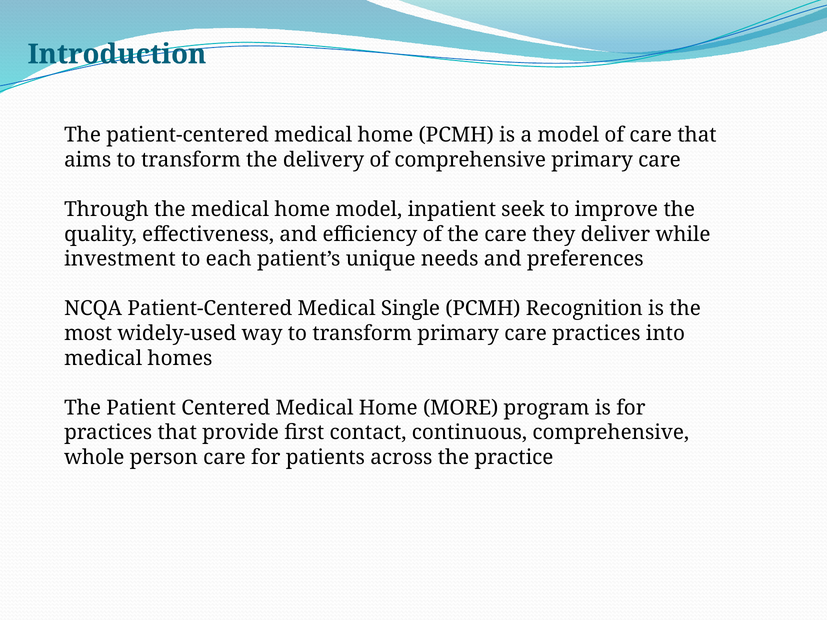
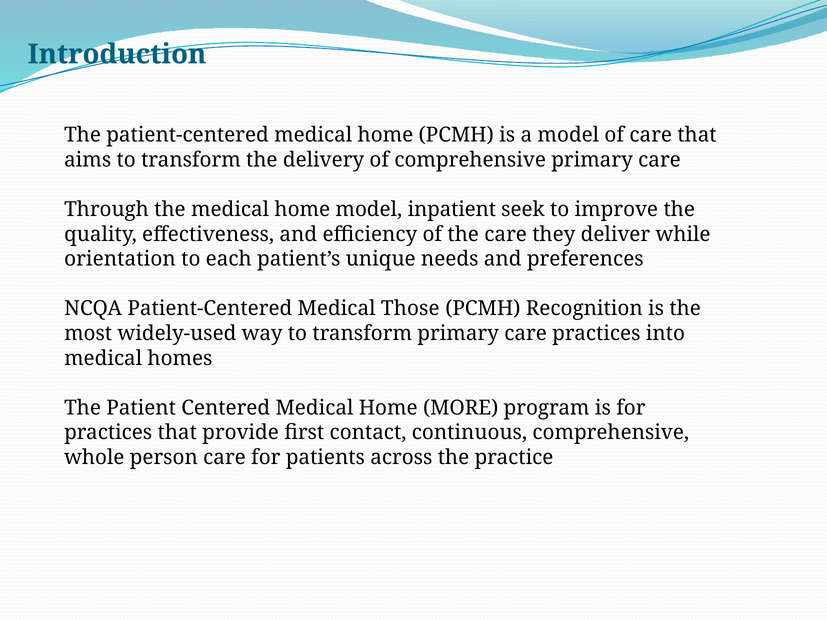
investment: investment -> orientation
Single: Single -> Those
